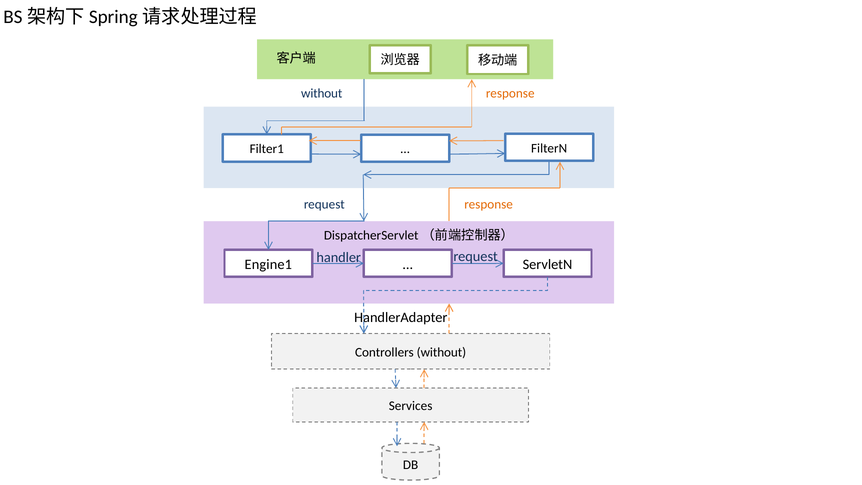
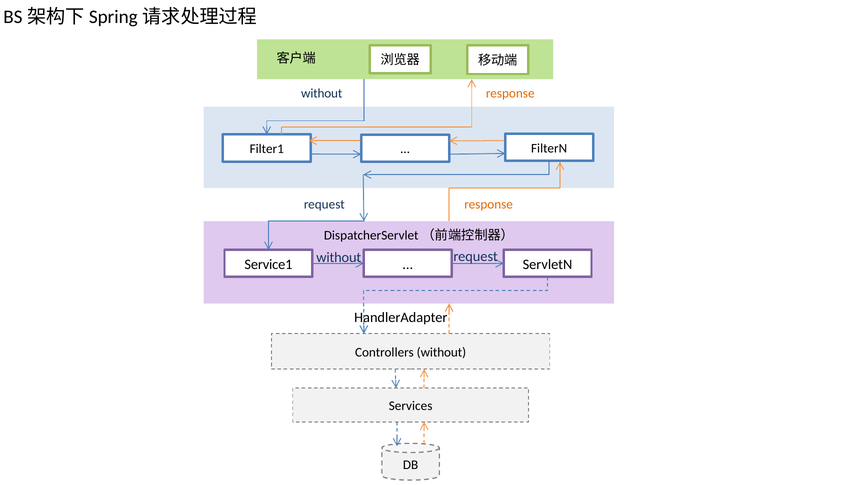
handler at (339, 257): handler -> without
Engine1: Engine1 -> Service1
